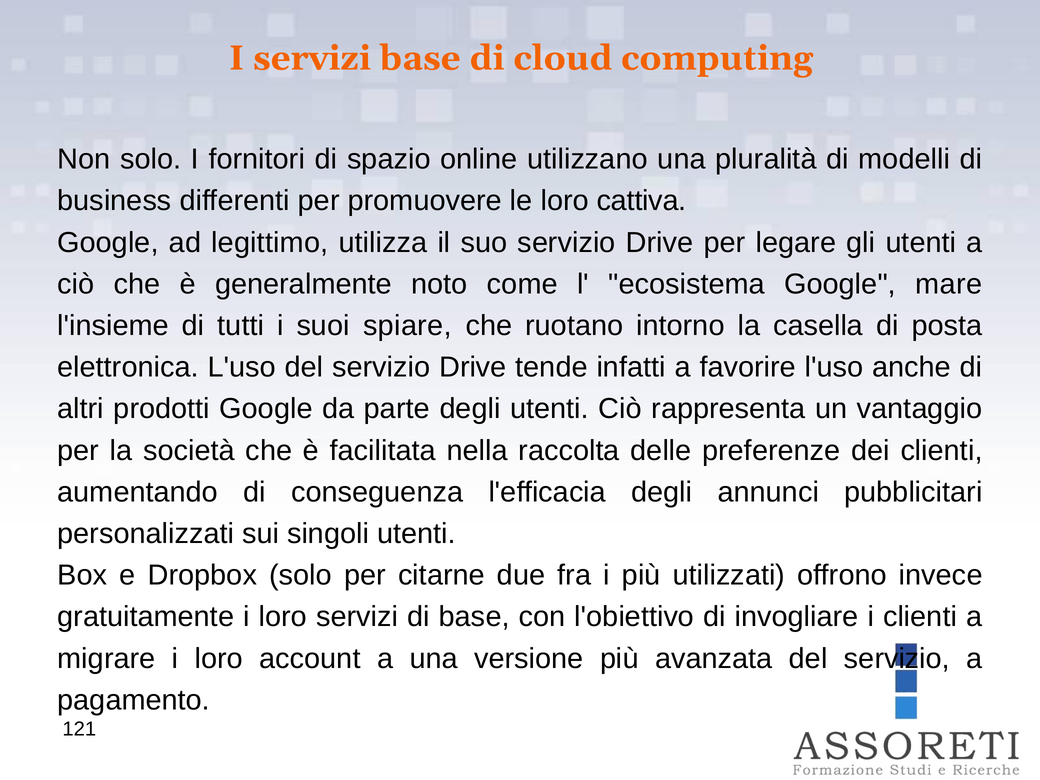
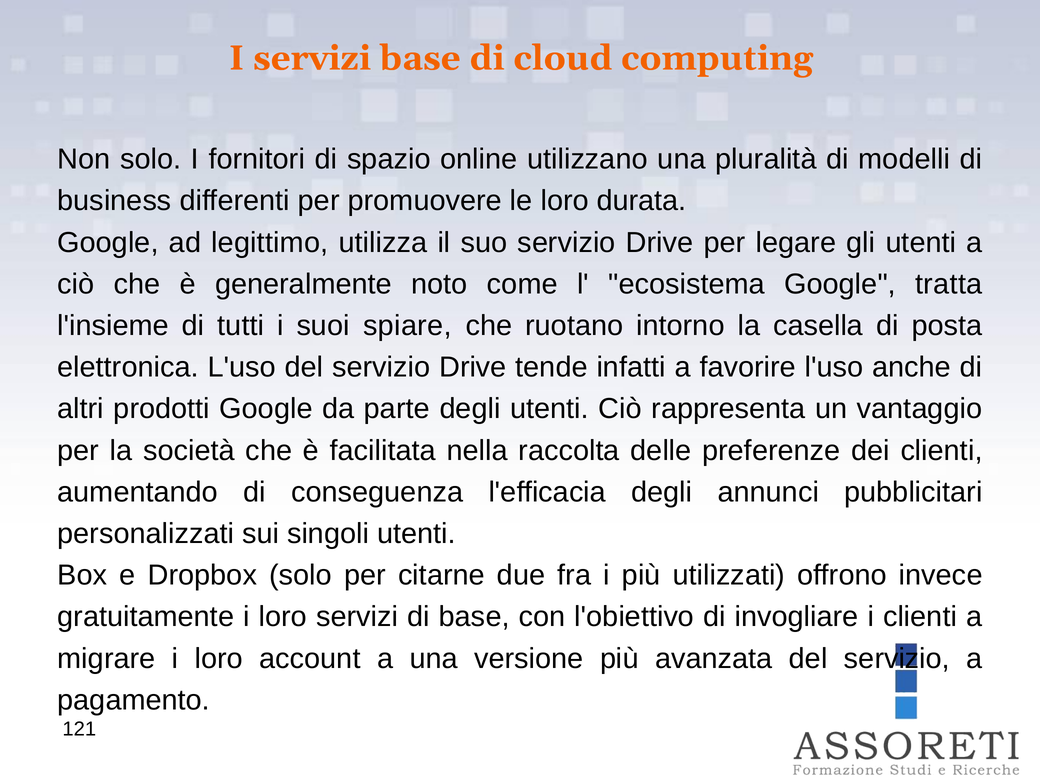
cattiva: cattiva -> durata
mare: mare -> tratta
